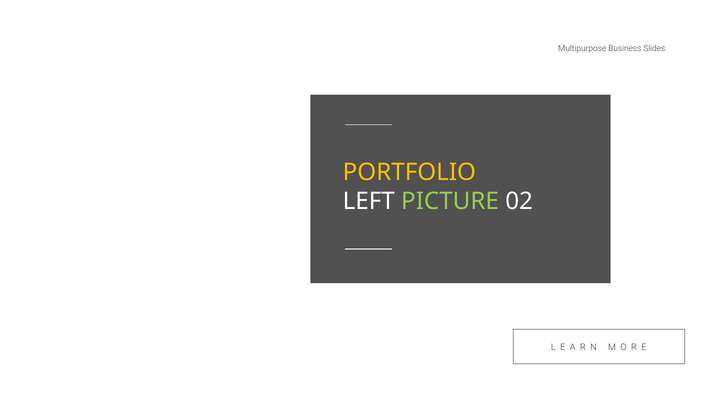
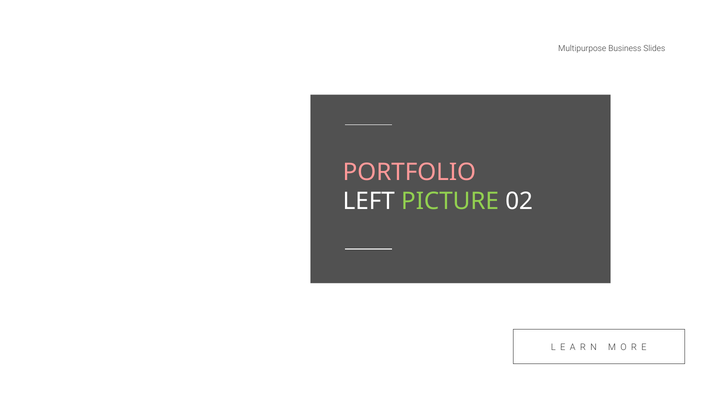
PORTFOLIO colour: yellow -> pink
